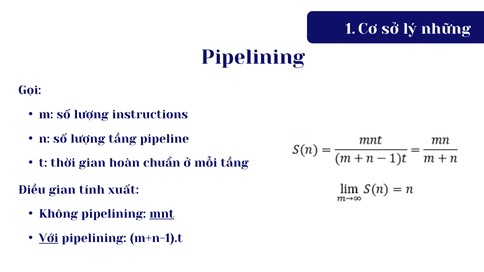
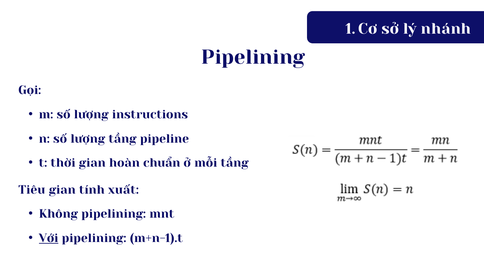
những: những -> nhánh
Điều: Điều -> Tiêu
mnt underline: present -> none
